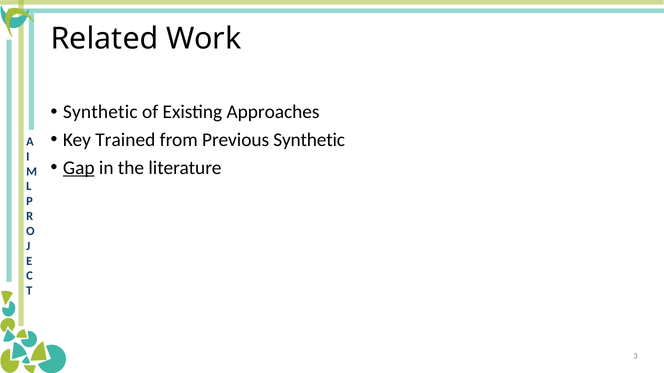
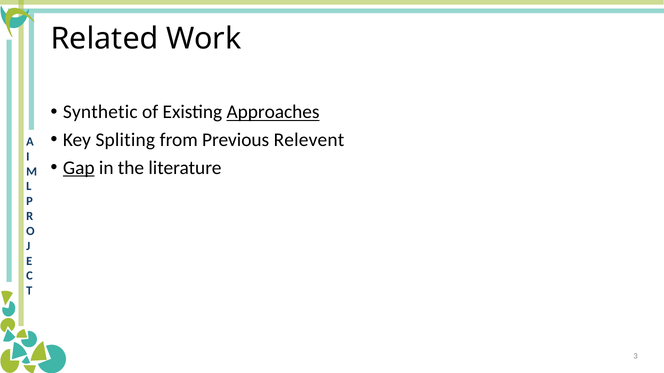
Approaches underline: none -> present
Trained: Trained -> Spliting
Previous Synthetic: Synthetic -> Relevent
